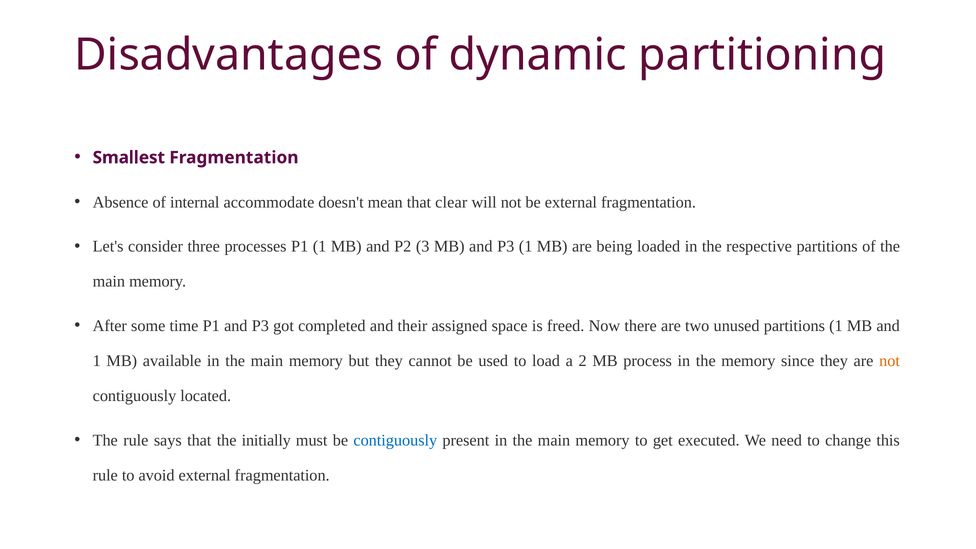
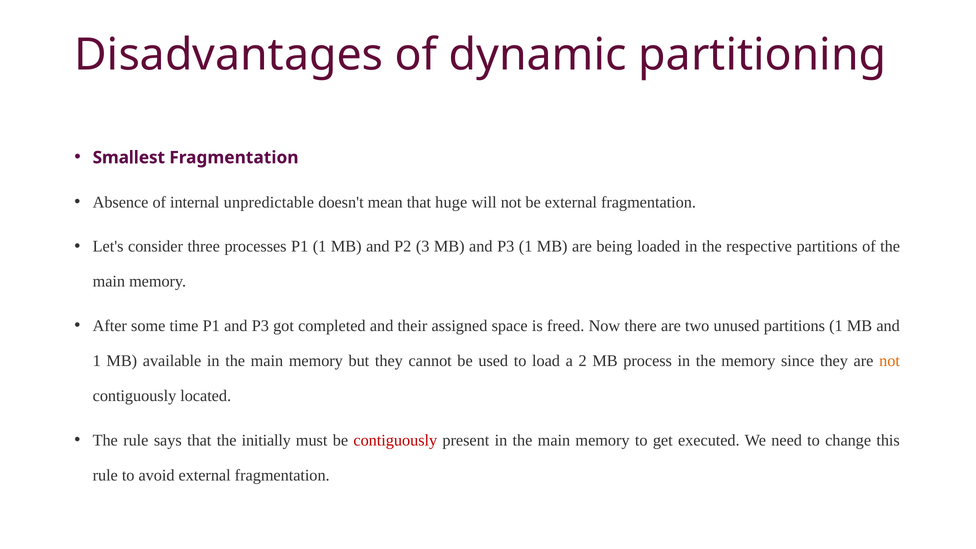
accommodate: accommodate -> unpredictable
clear: clear -> huge
contiguously at (395, 440) colour: blue -> red
